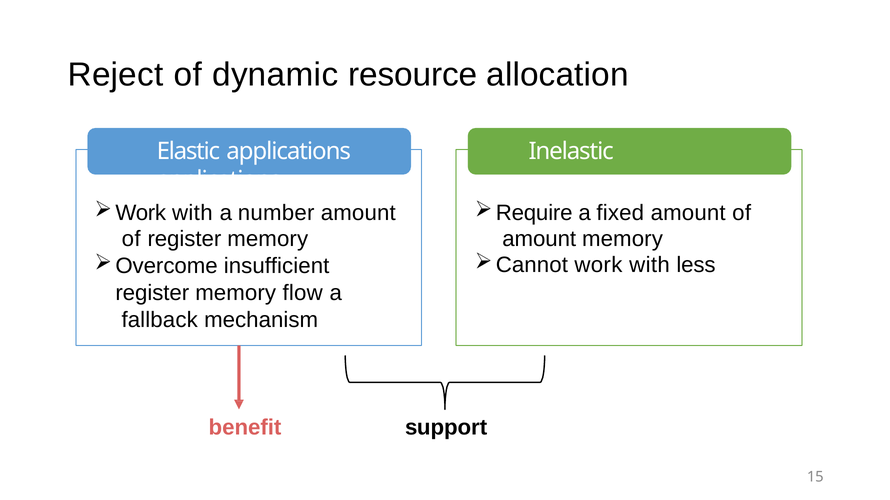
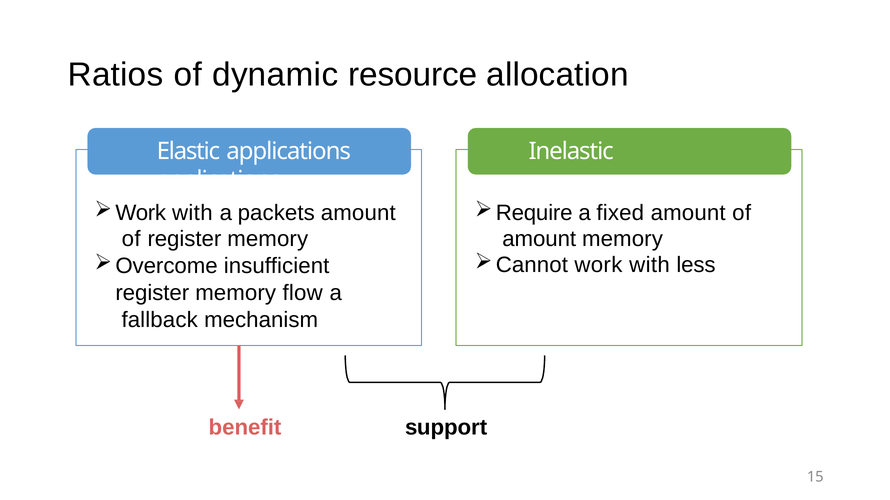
Reject: Reject -> Ratios
number: number -> packets
